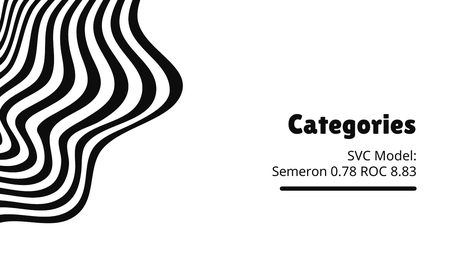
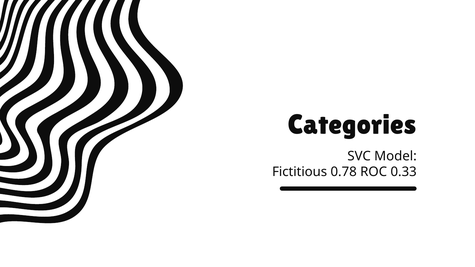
Semeron: Semeron -> Fictitious
8.83: 8.83 -> 0.33
